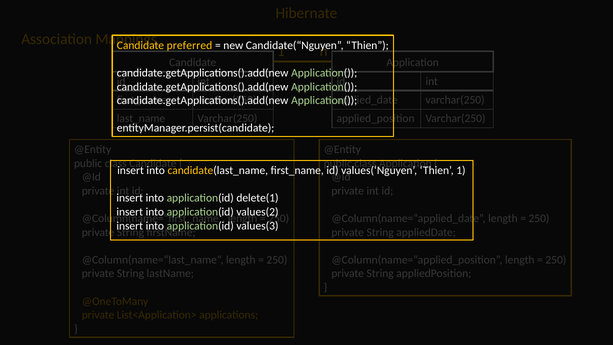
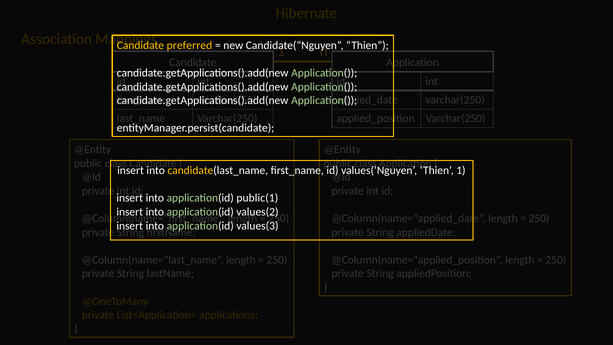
delete(1: delete(1 -> public(1
